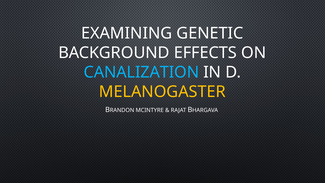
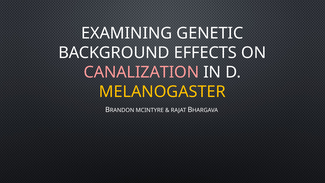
CANALIZATION colour: light blue -> pink
